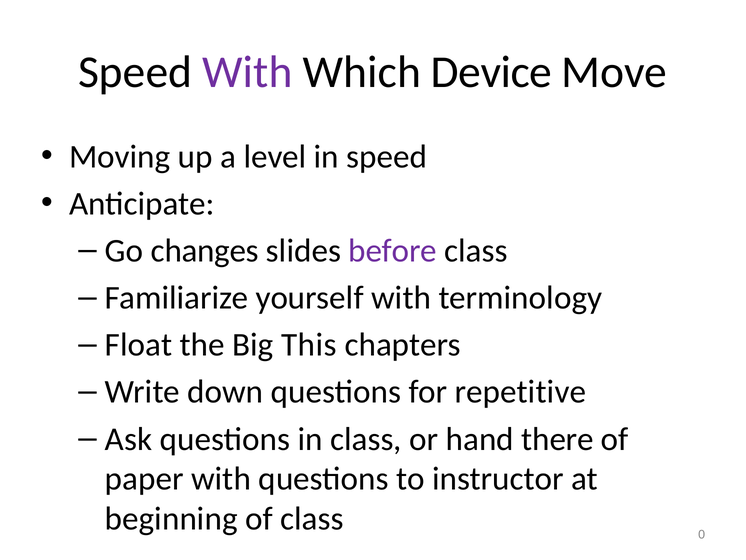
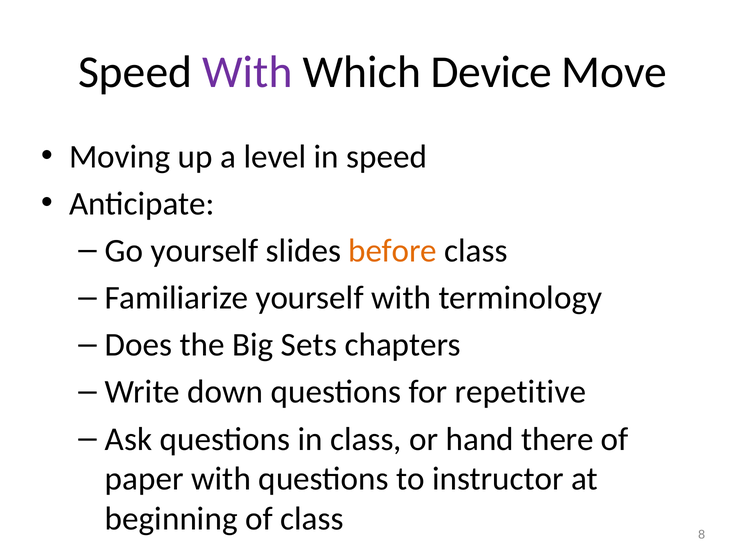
Go changes: changes -> yourself
before colour: purple -> orange
Float: Float -> Does
This: This -> Sets
0: 0 -> 8
